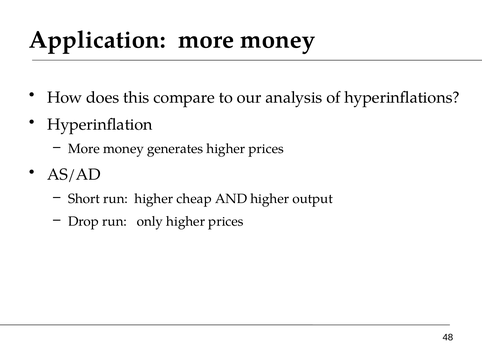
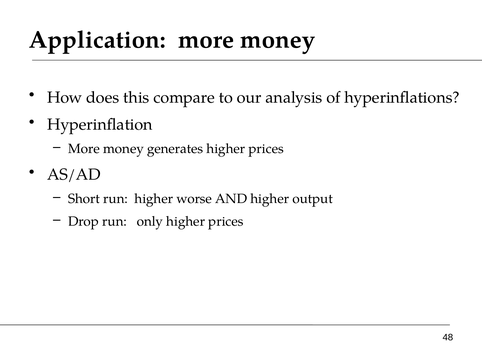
cheap: cheap -> worse
